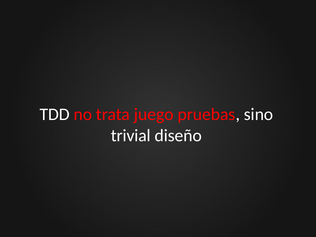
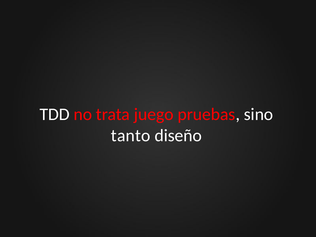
trivial: trivial -> tanto
